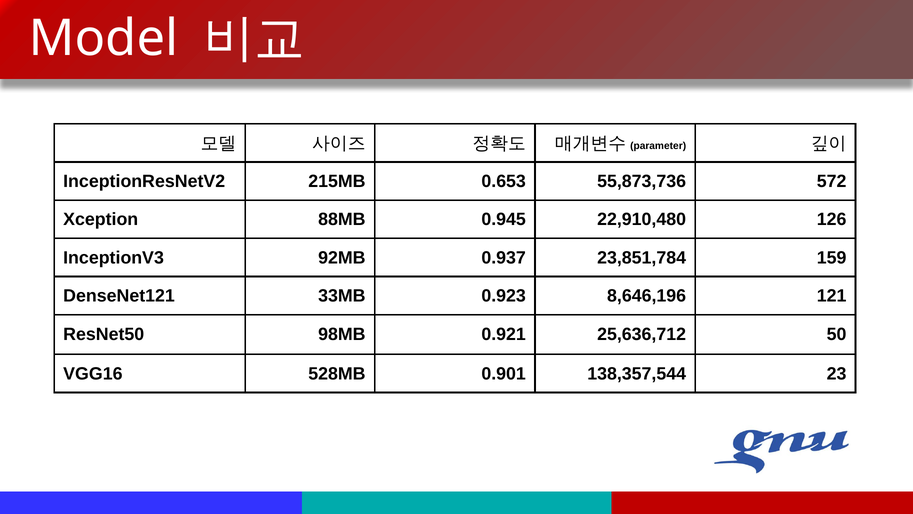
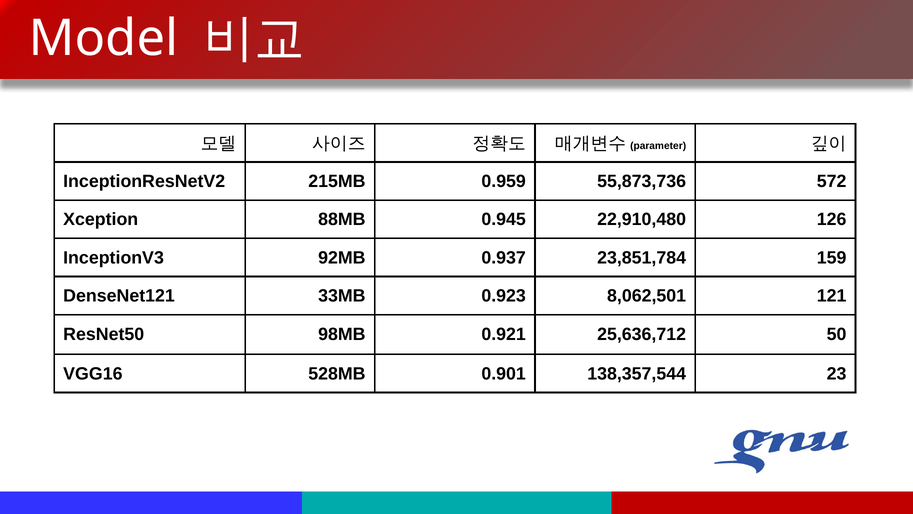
0.653: 0.653 -> 0.959
8,646,196: 8,646,196 -> 8,062,501
